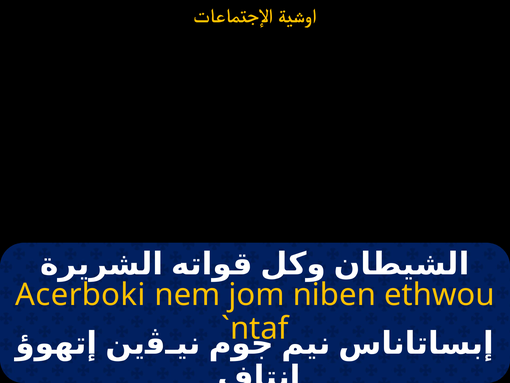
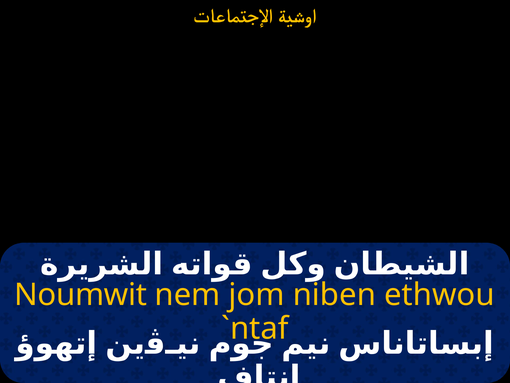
Acerboki: Acerboki -> Noumwit
